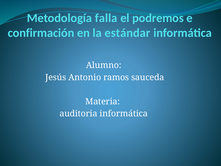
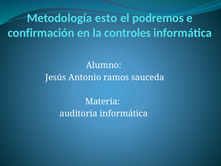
falla: falla -> esto
estándar: estándar -> controles
